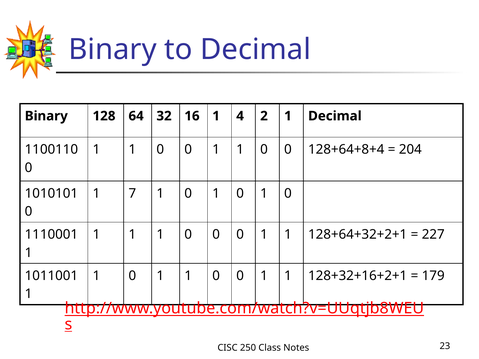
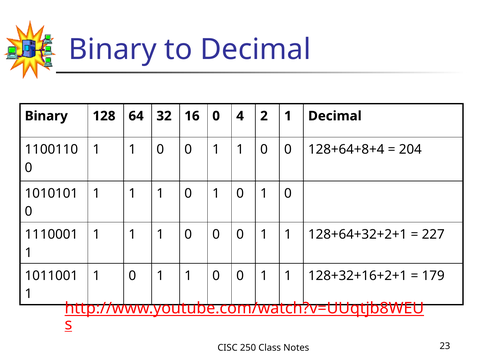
16 1: 1 -> 0
7 at (132, 193): 7 -> 1
